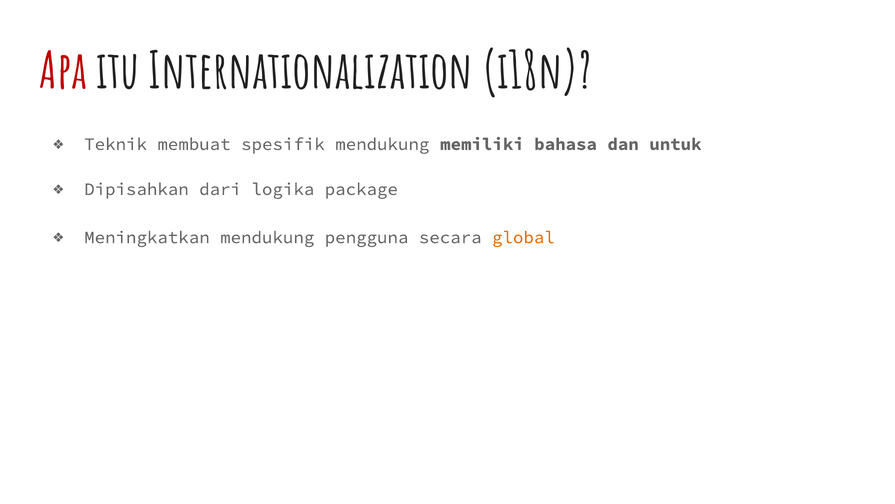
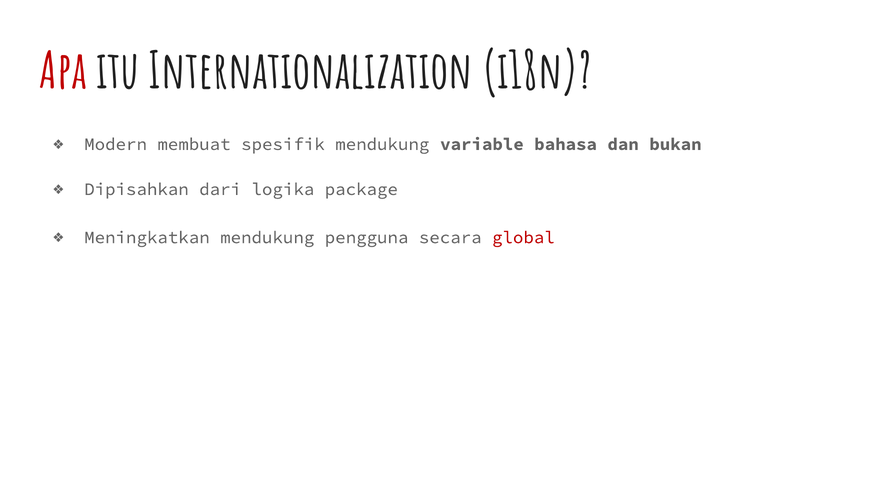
Teknik: Teknik -> Modern
memiliki: memiliki -> variable
untuk: untuk -> bukan
global colour: orange -> red
